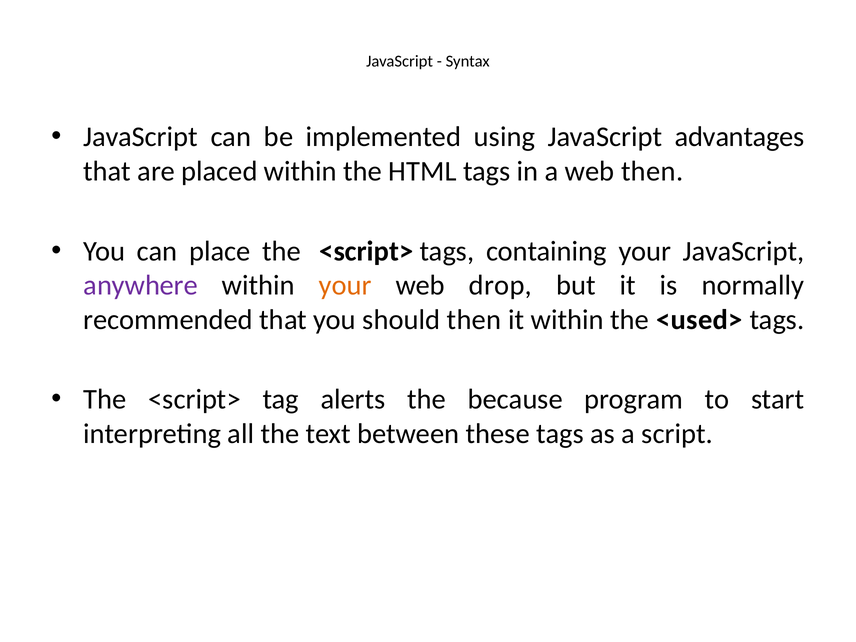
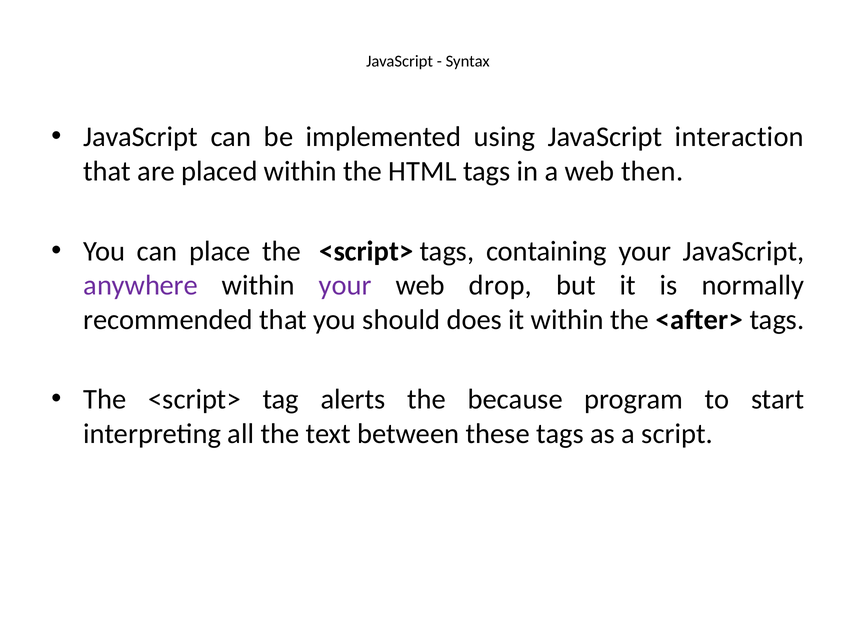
advantages: advantages -> interaction
your at (345, 285) colour: orange -> purple
should then: then -> does
<used>: <used> -> <after>
